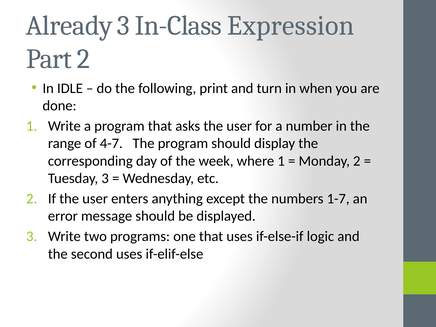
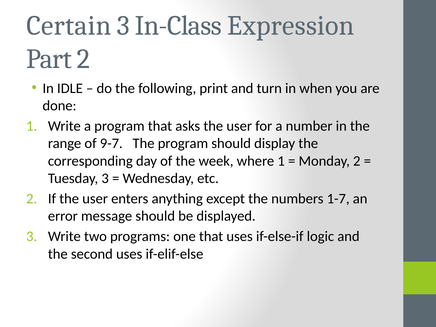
Already: Already -> Certain
4-7: 4-7 -> 9-7
